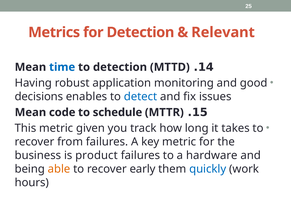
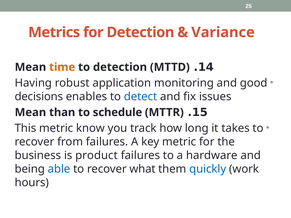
Relevant: Relevant -> Variance
time colour: blue -> orange
code: code -> than
given: given -> know
able colour: orange -> blue
early: early -> what
